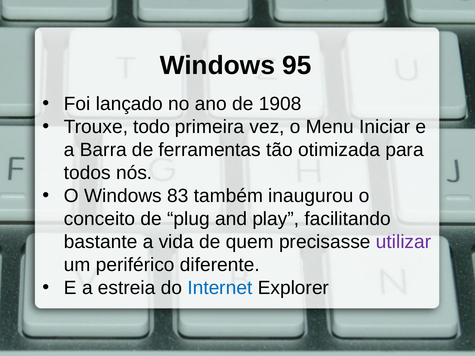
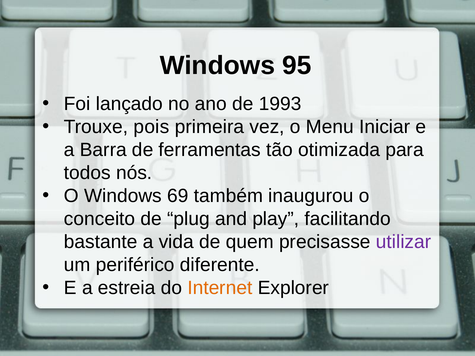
1908: 1908 -> 1993
todo: todo -> pois
83: 83 -> 69
Internet colour: blue -> orange
